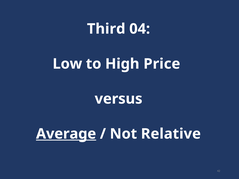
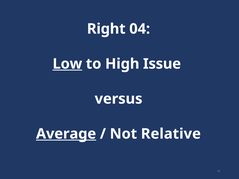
Third: Third -> Right
Low underline: none -> present
Price: Price -> Issue
